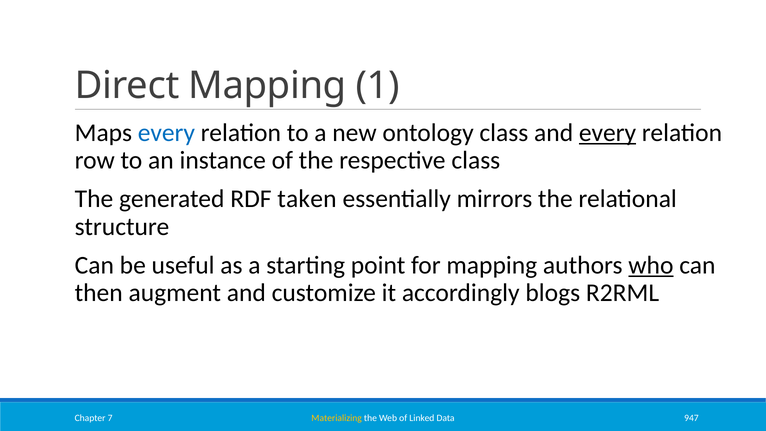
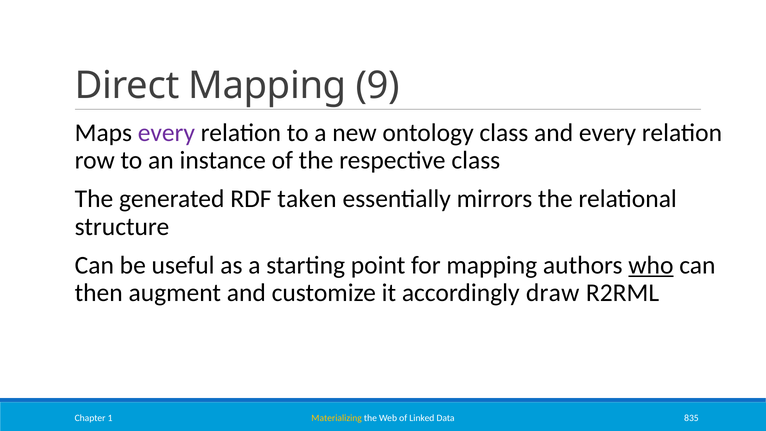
1: 1 -> 9
every at (166, 133) colour: blue -> purple
every at (608, 133) underline: present -> none
blogs: blogs -> draw
947: 947 -> 835
7: 7 -> 1
